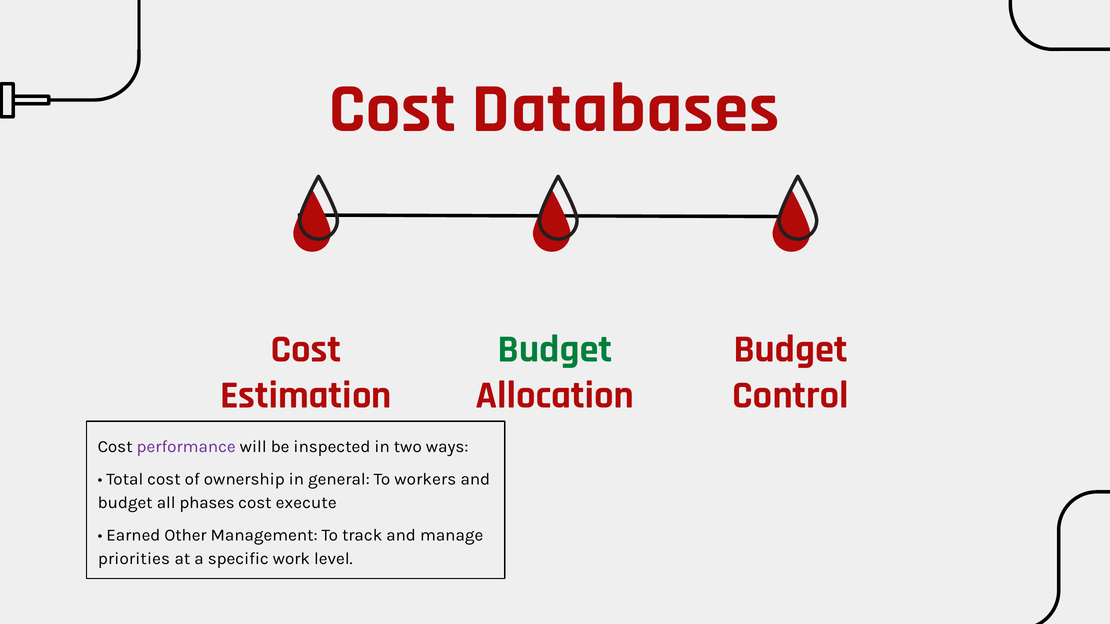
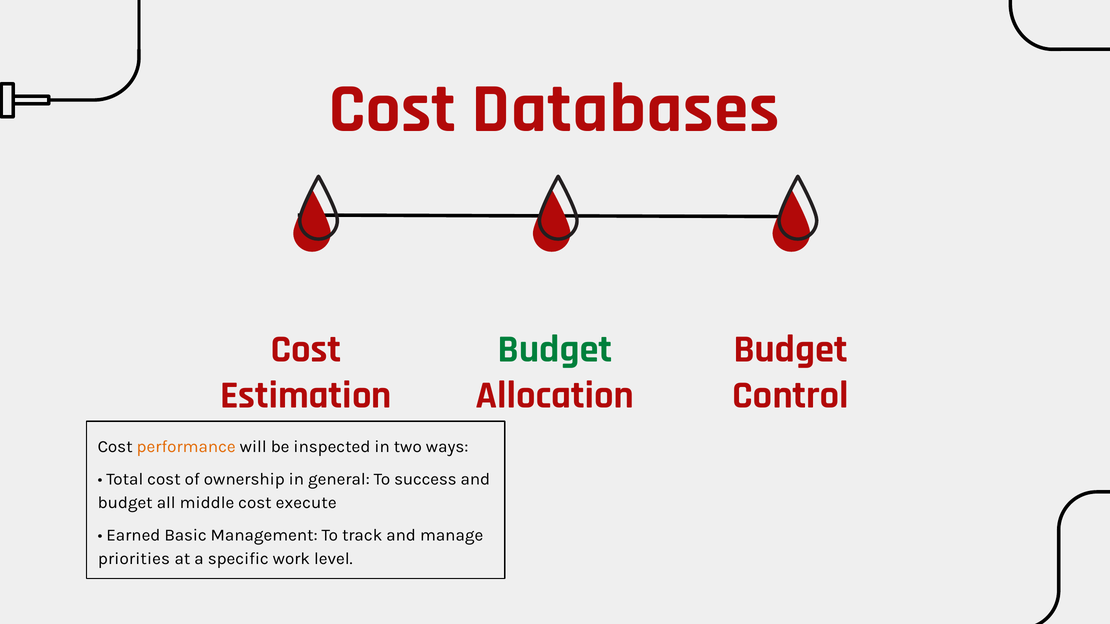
performance colour: purple -> orange
workers: workers -> success
phases: phases -> middle
Other: Other -> Basic
